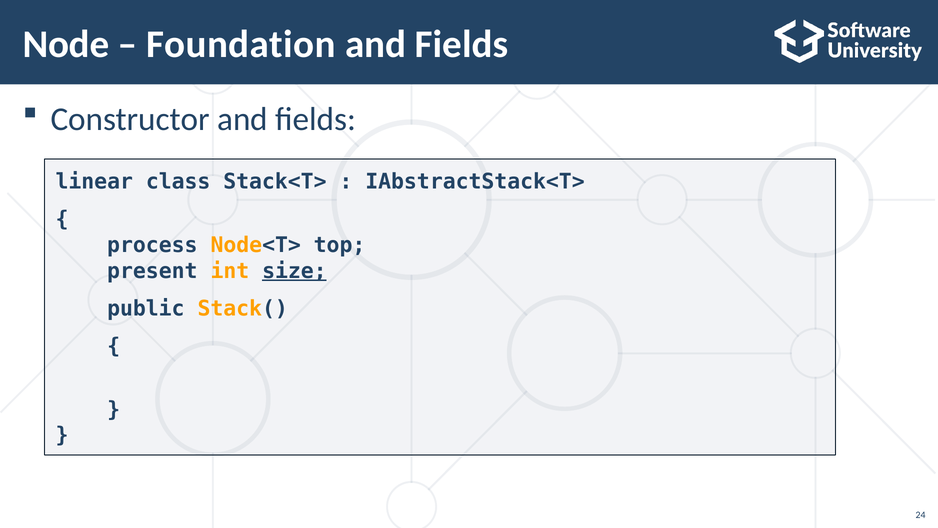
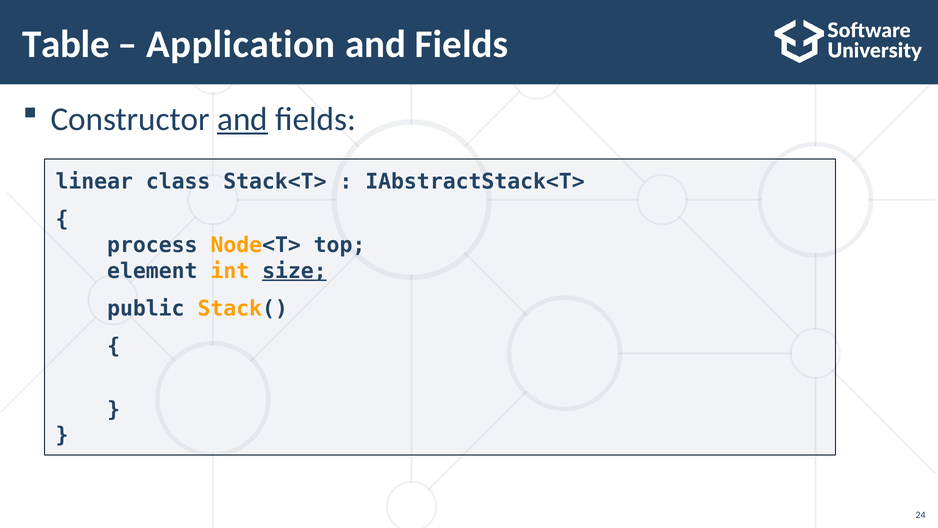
Node: Node -> Table
Foundation: Foundation -> Application
and at (243, 119) underline: none -> present
present: present -> element
